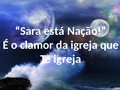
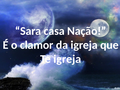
está: está -> casa
